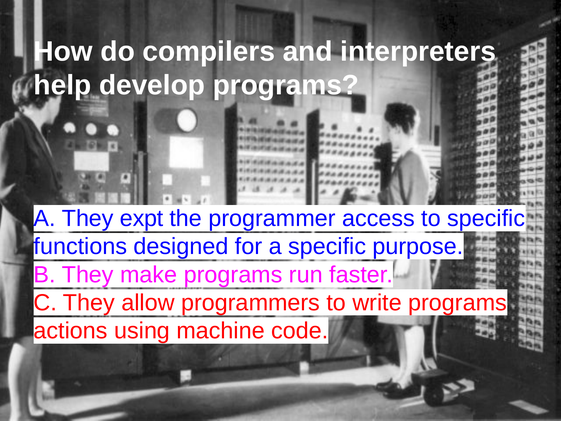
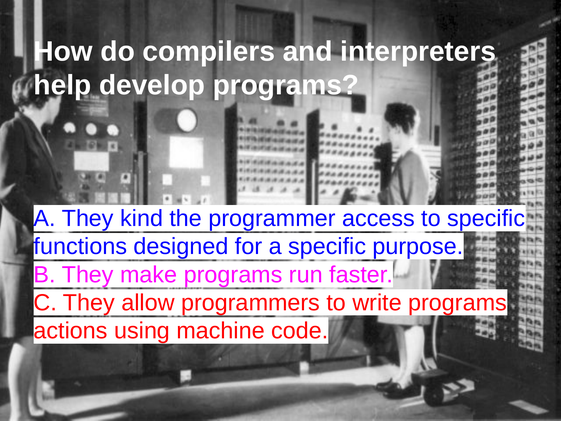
expt: expt -> kind
